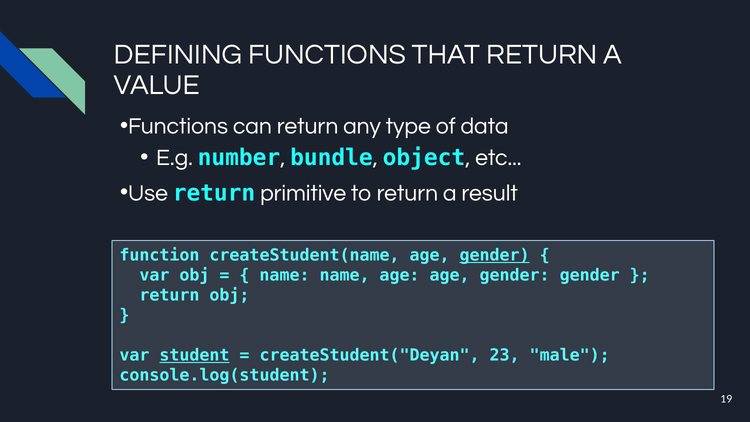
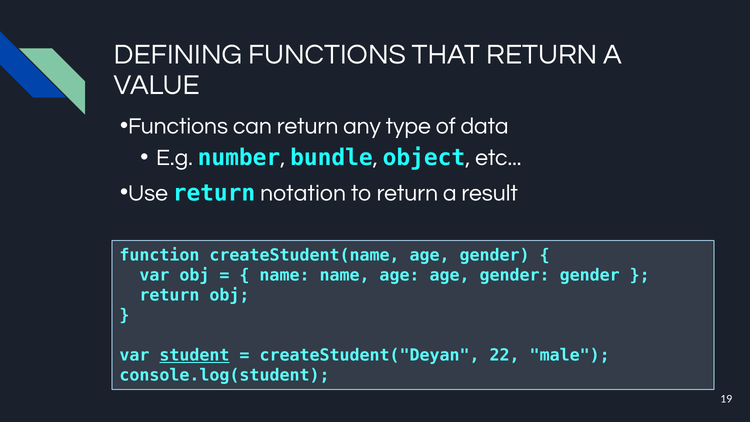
primitive: primitive -> notation
gender at (495, 255) underline: present -> none
23: 23 -> 22
